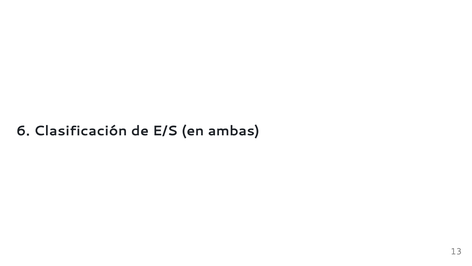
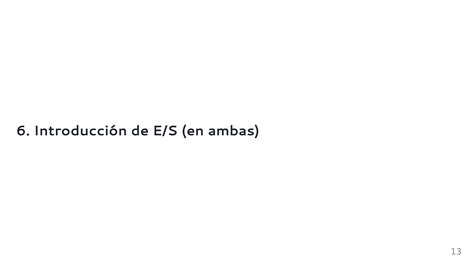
Clasificación: Clasificación -> Introducción
